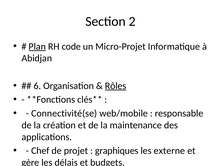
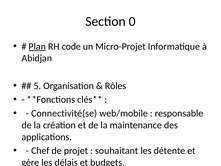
Section 2: 2 -> 0
6 at (37, 86): 6 -> 5
Rôles underline: present -> none
graphiques: graphiques -> souhaitant
externe: externe -> détente
